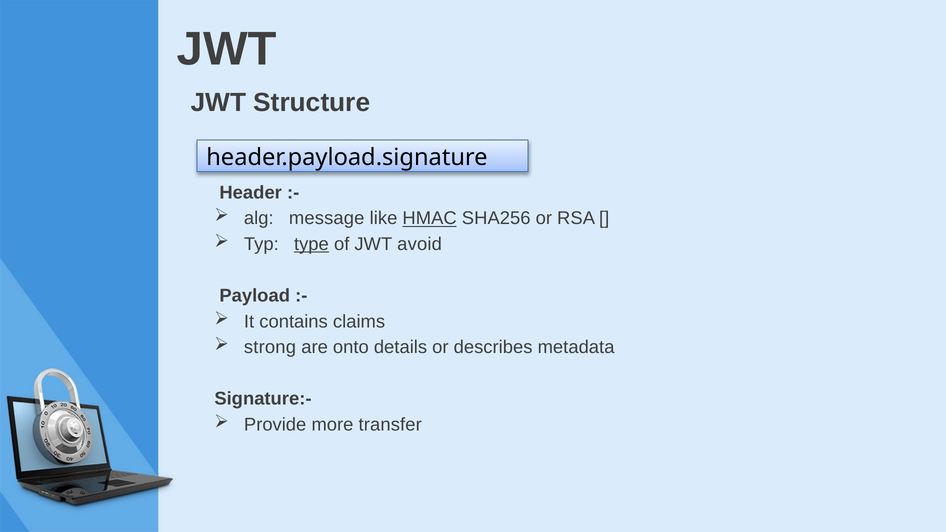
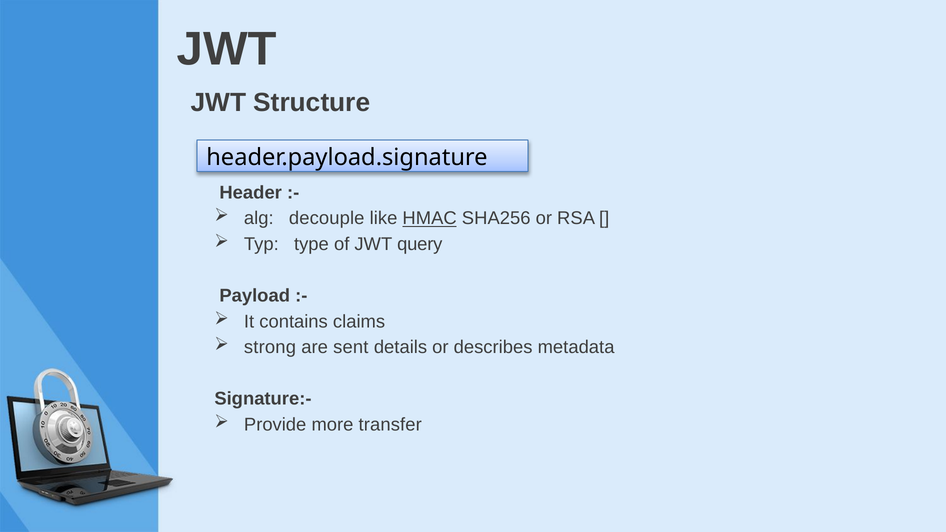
message: message -> decouple
type underline: present -> none
avoid: avoid -> query
onto: onto -> sent
